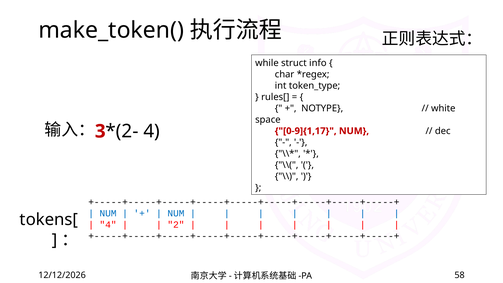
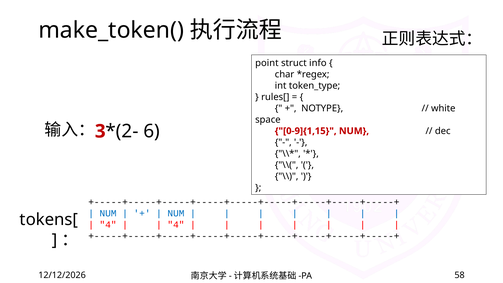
while: while -> point
4 at (152, 131): 4 -> 6
0-9]{1,17: 0-9]{1,17 -> 0-9]{1,15
2 at (176, 225): 2 -> 4
